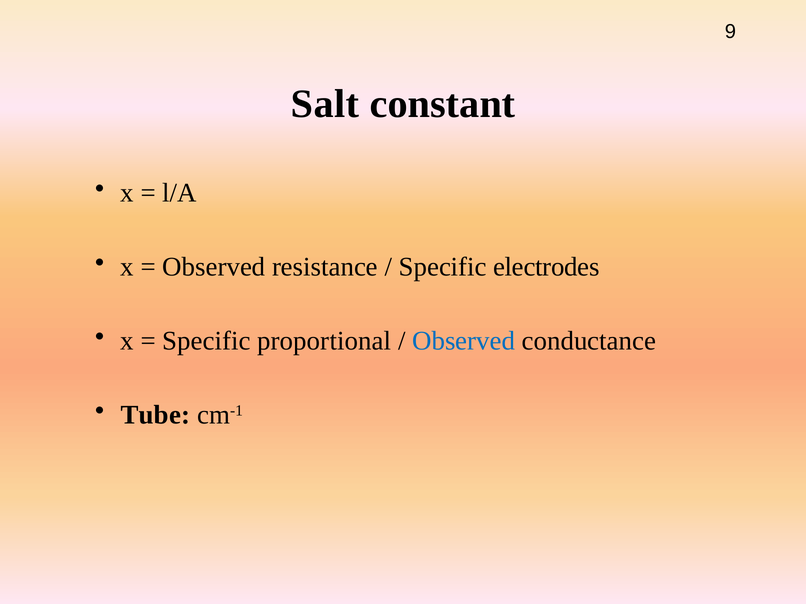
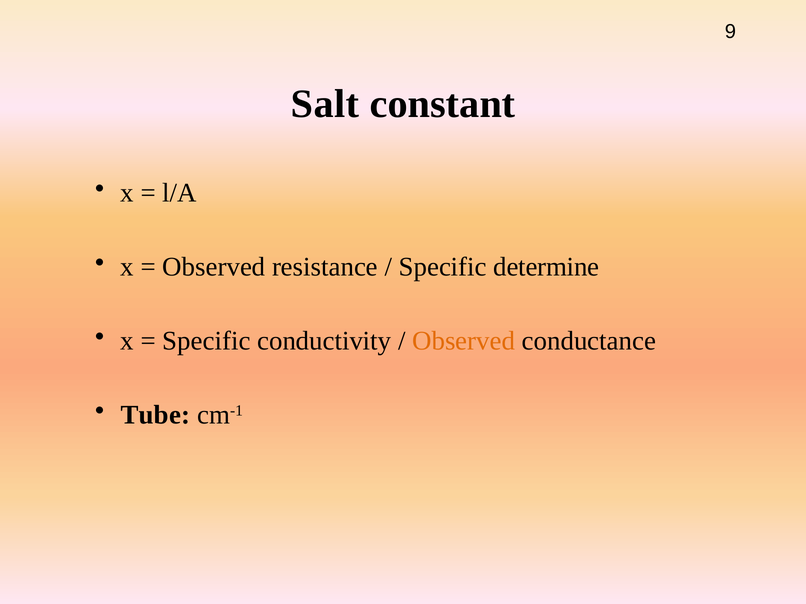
electrodes: electrodes -> determine
proportional: proportional -> conductivity
Observed at (464, 341) colour: blue -> orange
